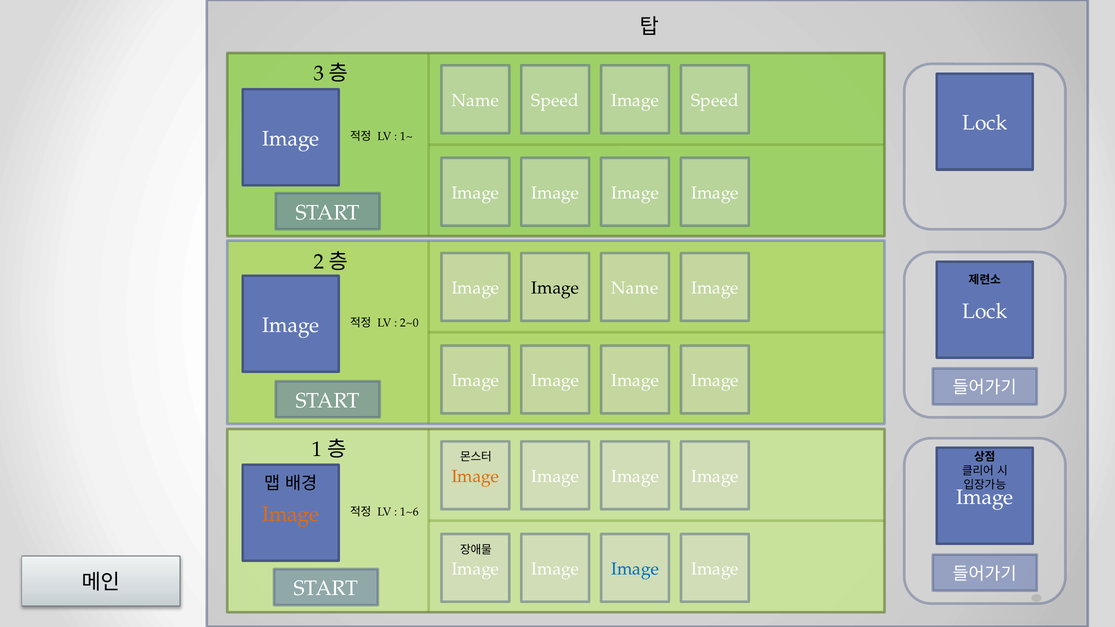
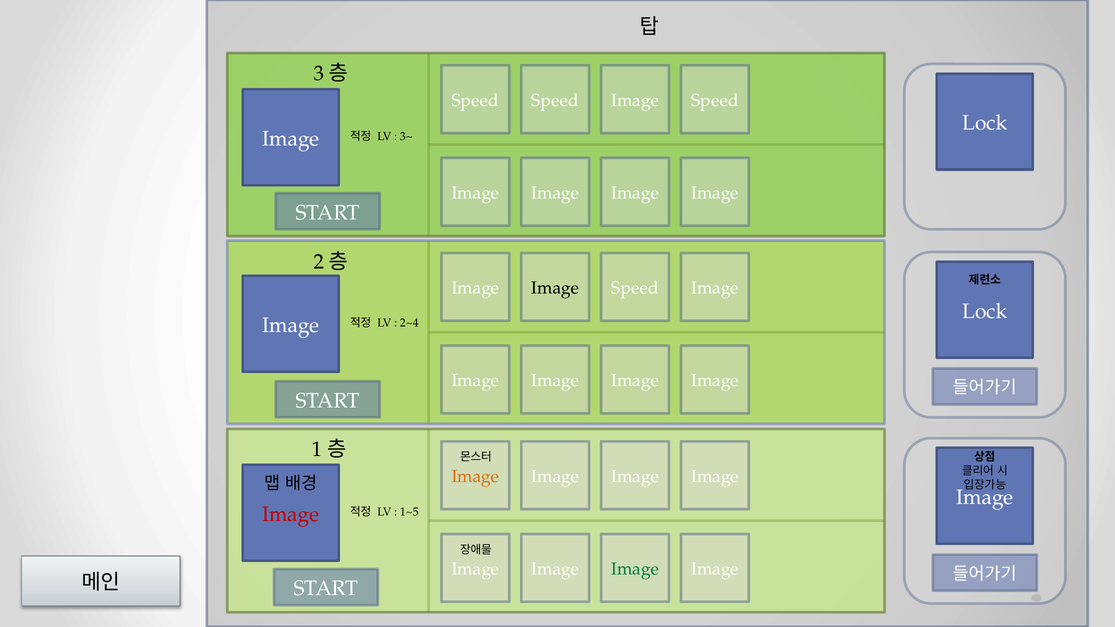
Name at (475, 100): Name -> Speed
1~: 1~ -> 3~
Name at (635, 288): Name -> Speed
2~0: 2~0 -> 2~4
1~6: 1~6 -> 1~5
Image at (291, 514) colour: orange -> red
Image at (635, 569) colour: blue -> green
